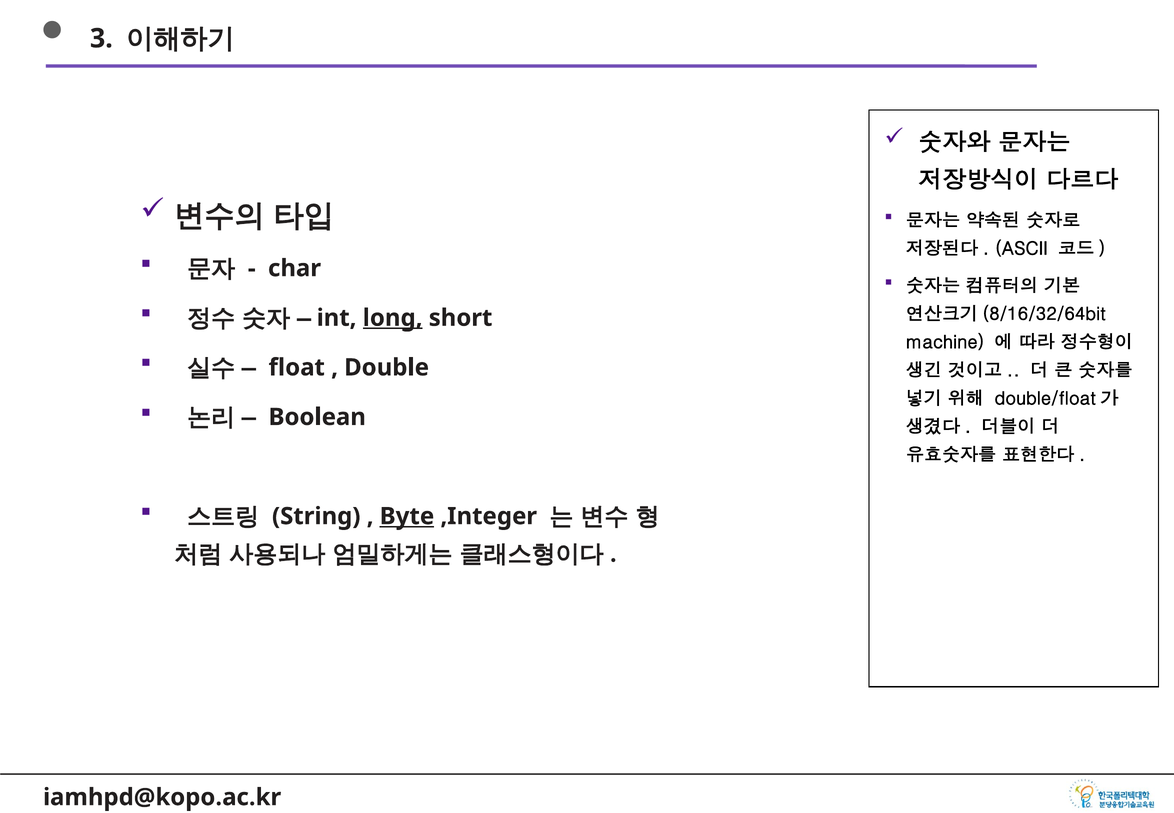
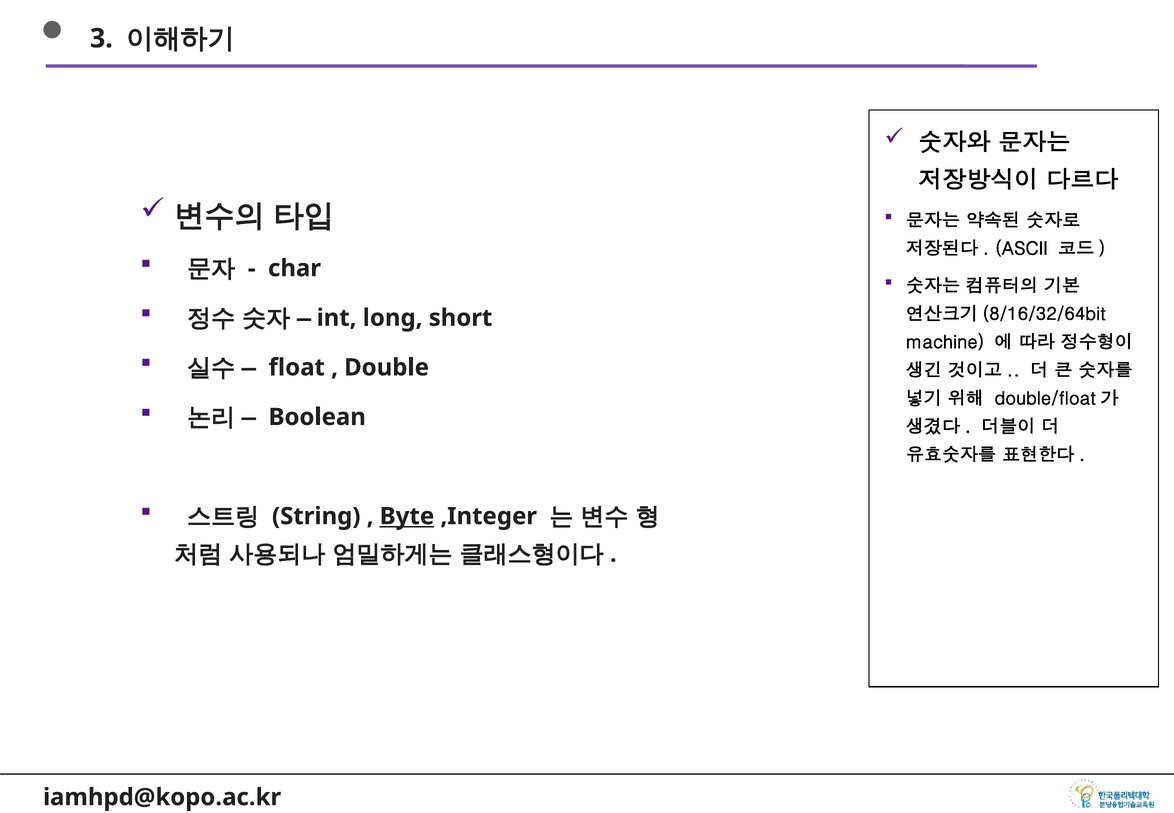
long underline: present -> none
